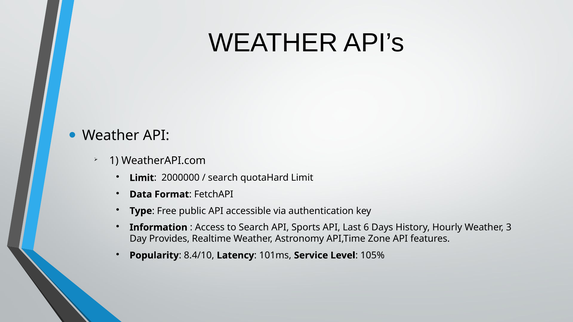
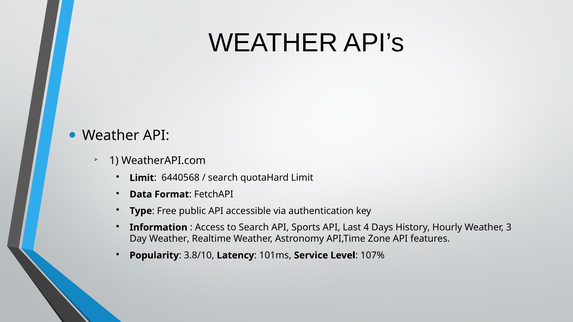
2000000: 2000000 -> 6440568
6: 6 -> 4
Day Provides: Provides -> Weather
8.4/10: 8.4/10 -> 3.8/10
105%: 105% -> 107%
